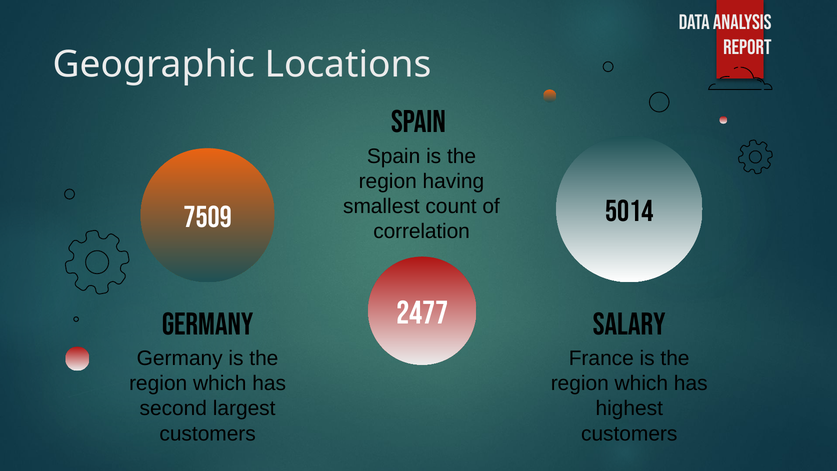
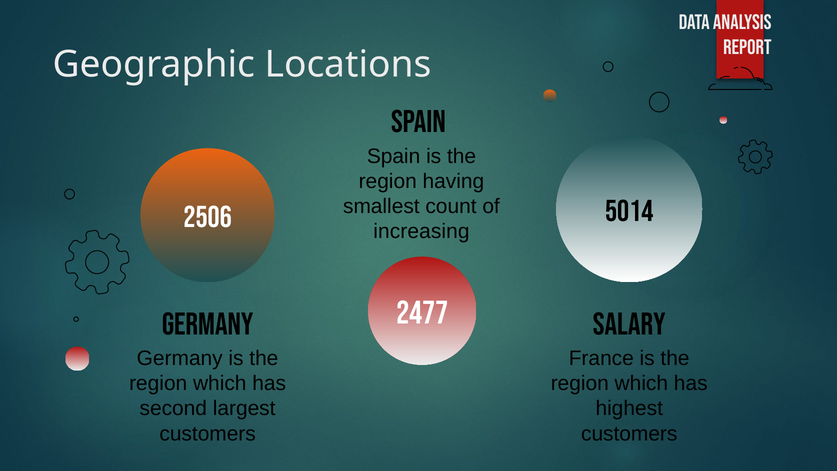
7509: 7509 -> 2506
correlation: correlation -> increasing
